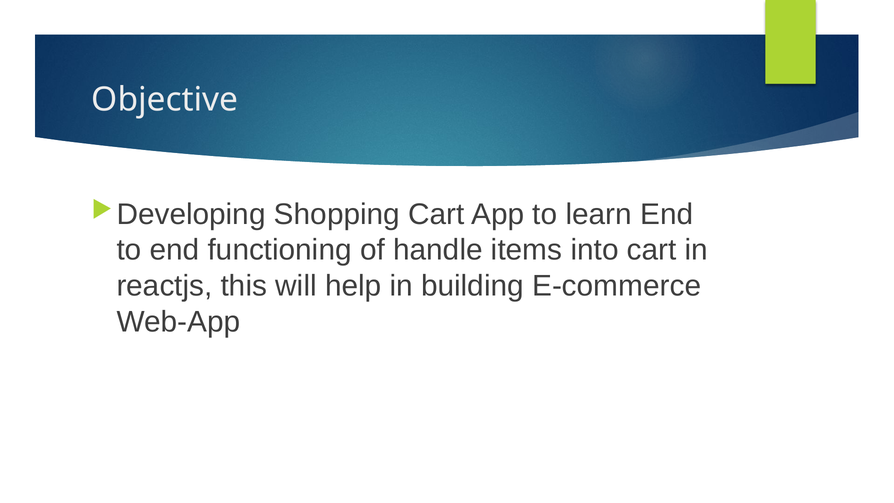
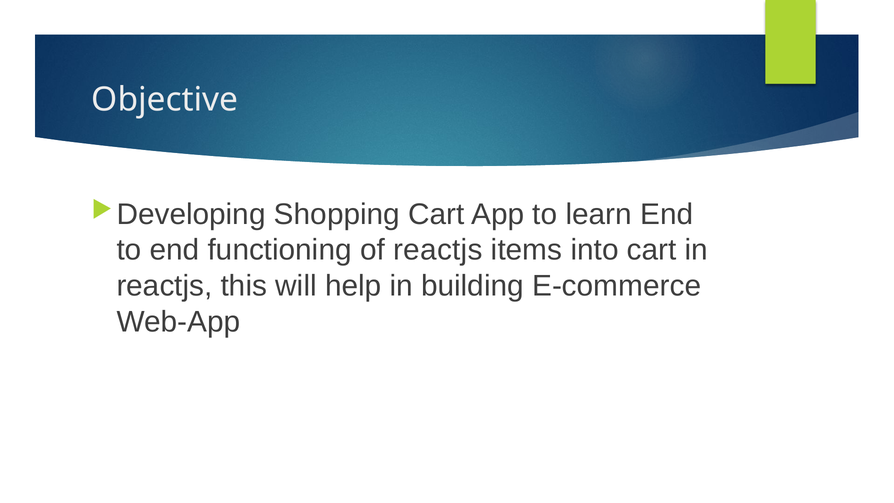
of handle: handle -> reactjs
